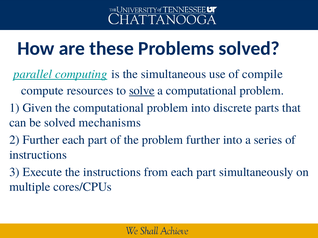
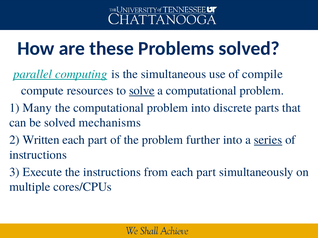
Given: Given -> Many
2 Further: Further -> Written
series underline: none -> present
